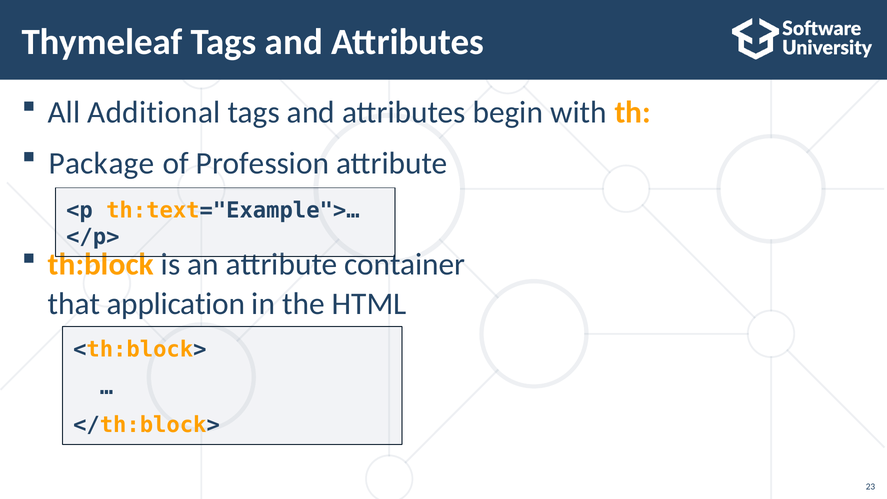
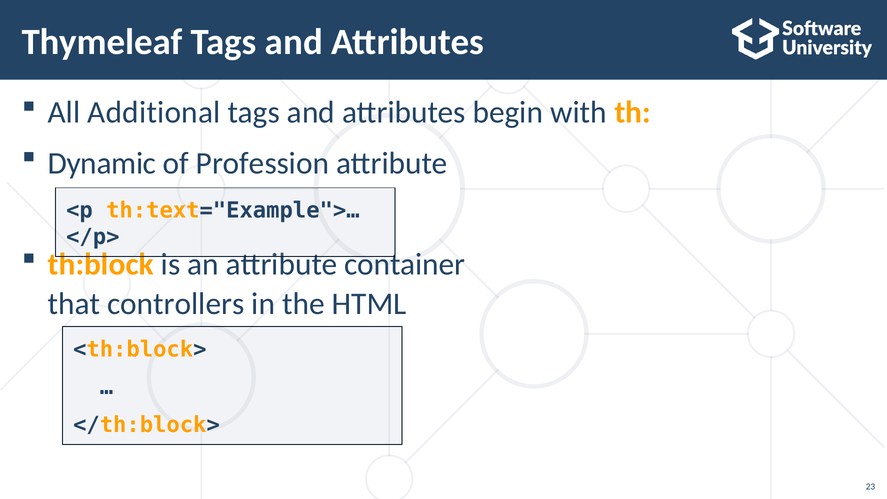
Package: Package -> Dynamic
application: application -> controllers
